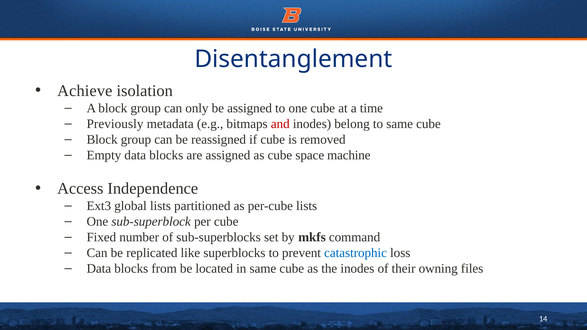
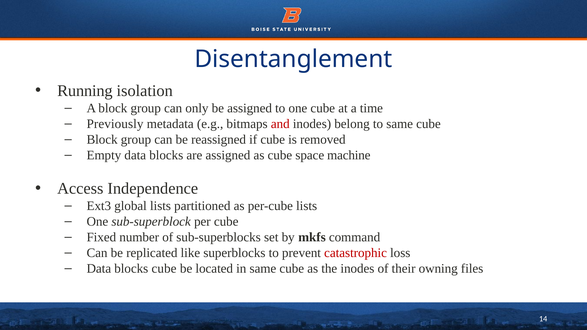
Achieve: Achieve -> Running
catastrophic colour: blue -> red
blocks from: from -> cube
